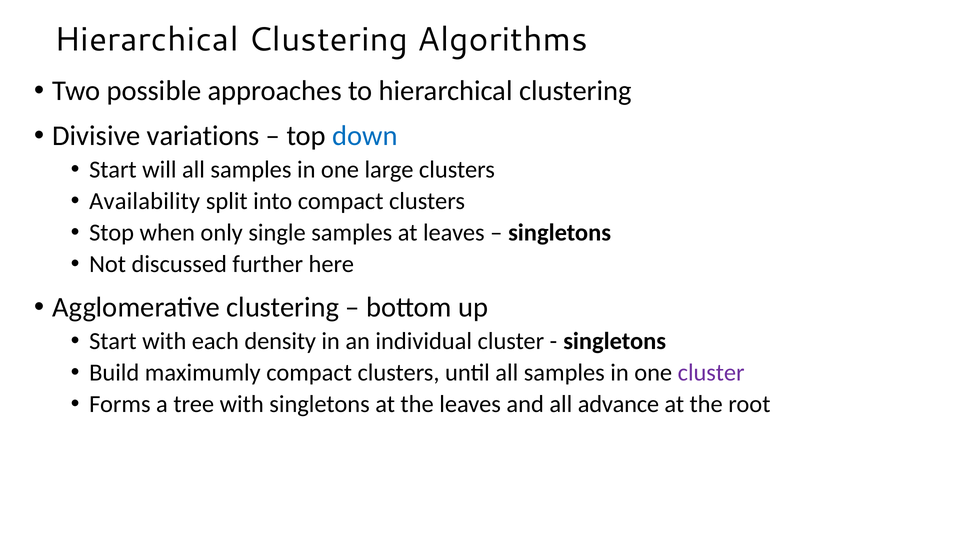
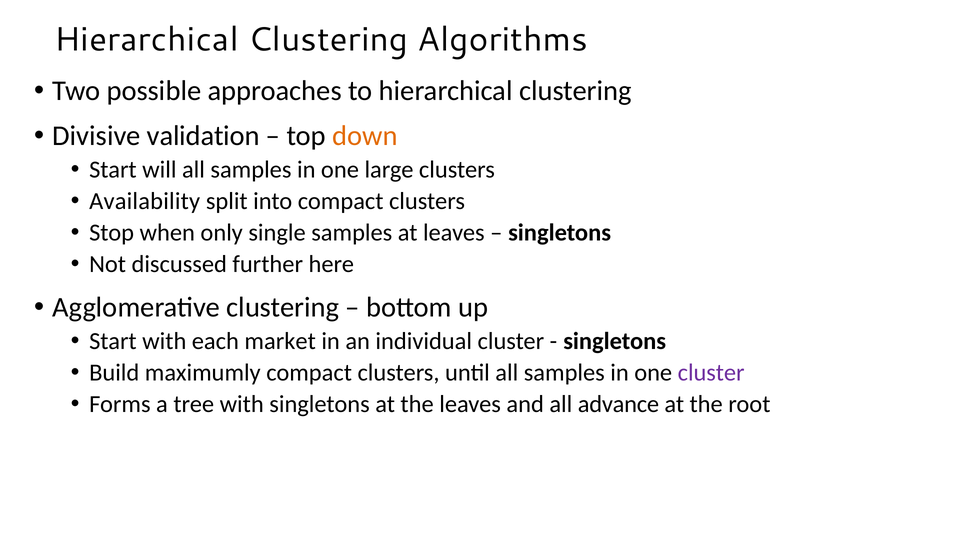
variations: variations -> validation
down colour: blue -> orange
density: density -> market
